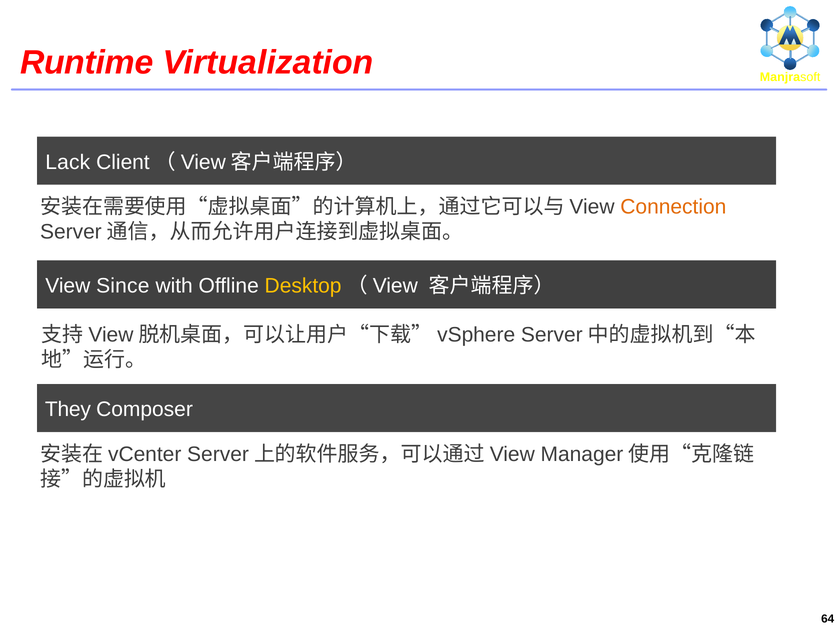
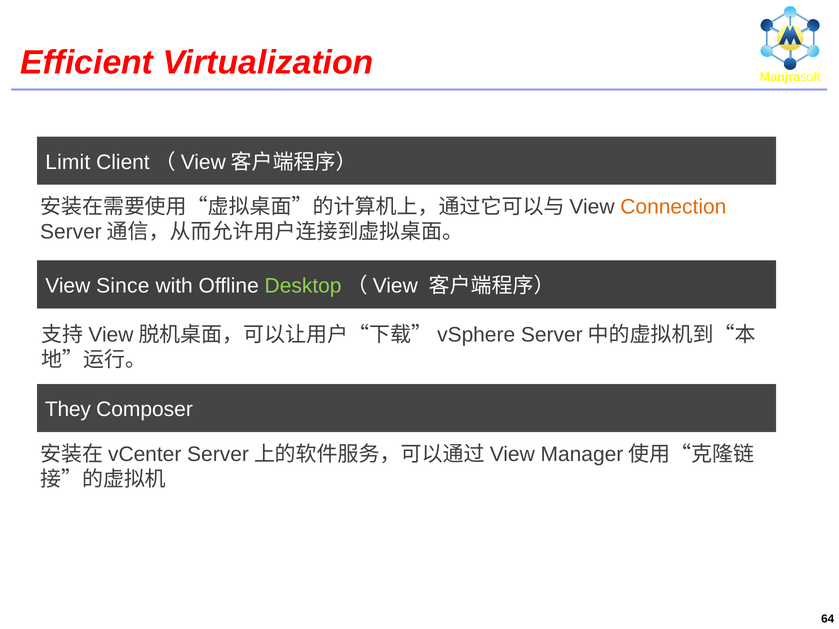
Runtime: Runtime -> Efficient
Lack: Lack -> Limit
Desktop colour: yellow -> light green
